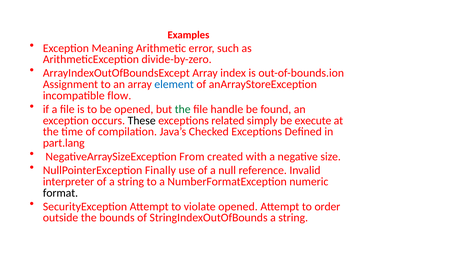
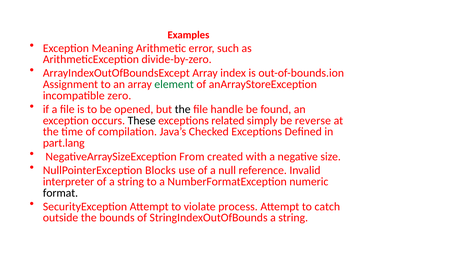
element colour: blue -> green
flow: flow -> zero
the at (183, 109) colour: green -> black
execute: execute -> reverse
Finally: Finally -> Blocks
violate opened: opened -> process
order: order -> catch
